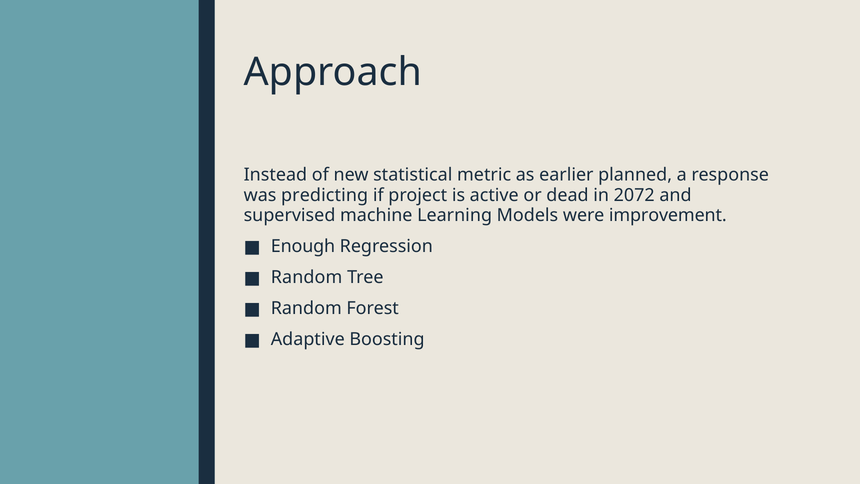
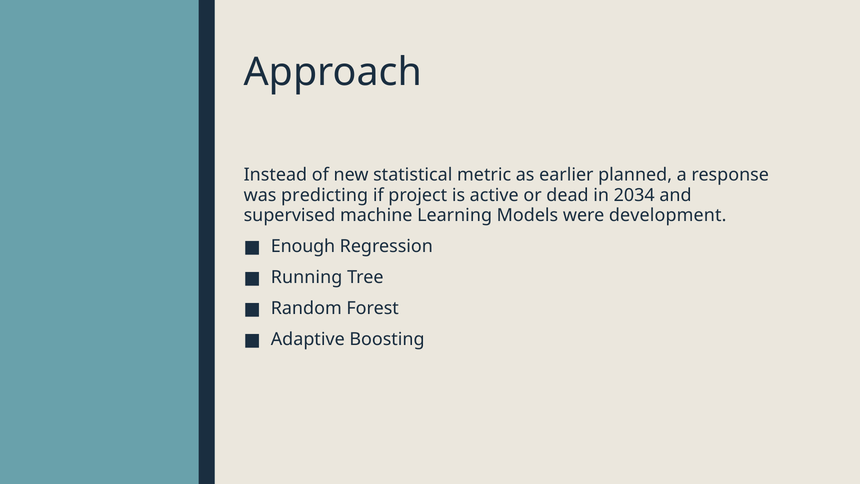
2072: 2072 -> 2034
improvement: improvement -> development
Random at (307, 277): Random -> Running
